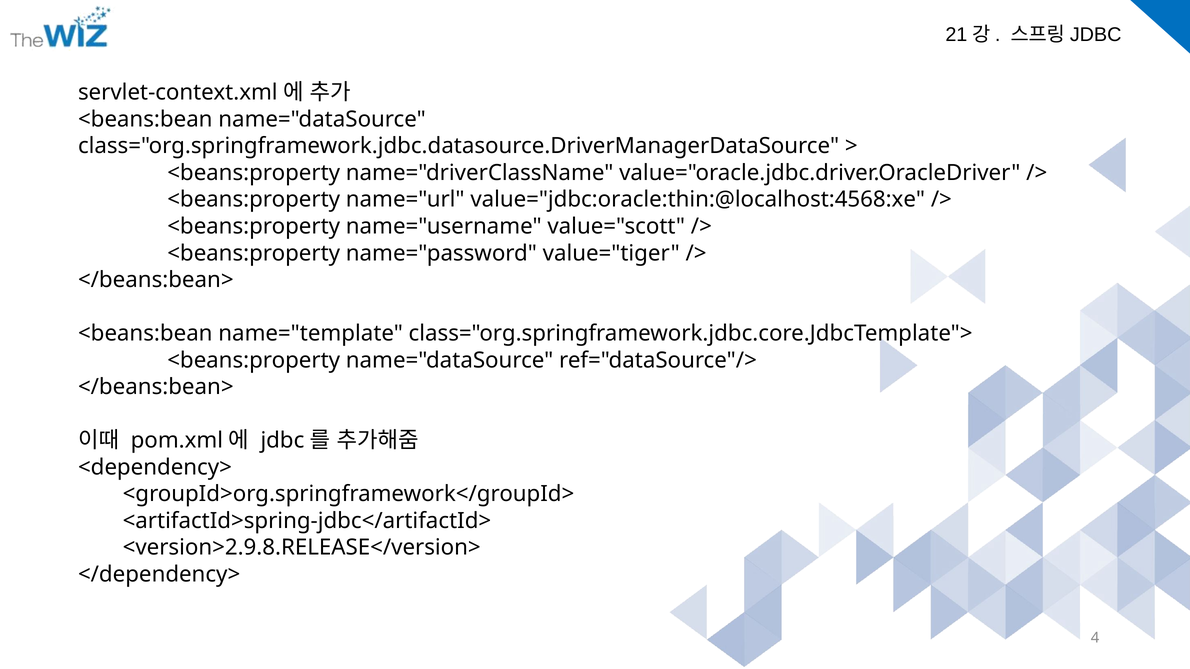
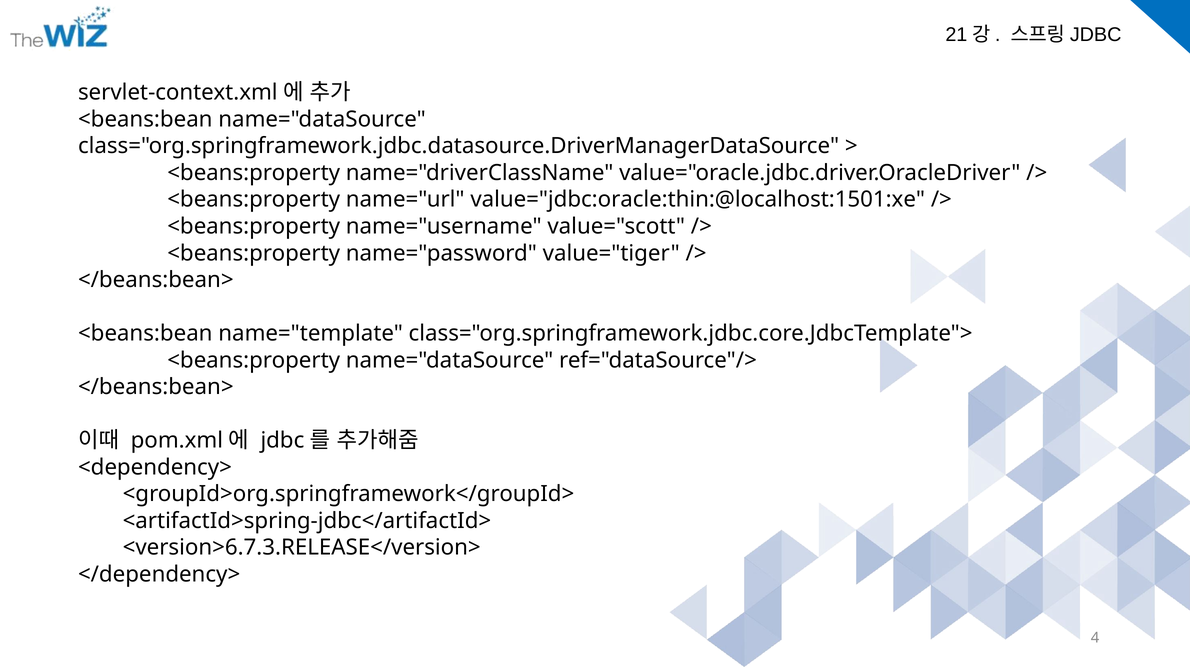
value="jdbc:oracle:thin:@localhost:4568:xe: value="jdbc:oracle:thin:@localhost:4568:xe -> value="jdbc:oracle:thin:@localhost:1501:xe
<version>2.9.8.RELEASE</version>: <version>2.9.8.RELEASE</version> -> <version>6.7.3.RELEASE</version>
